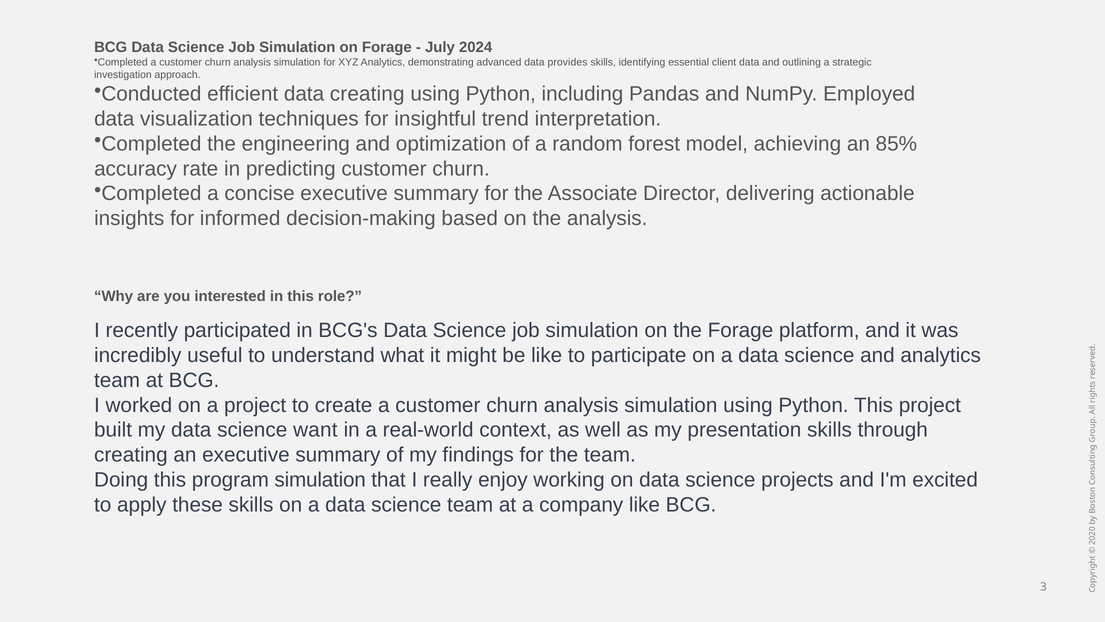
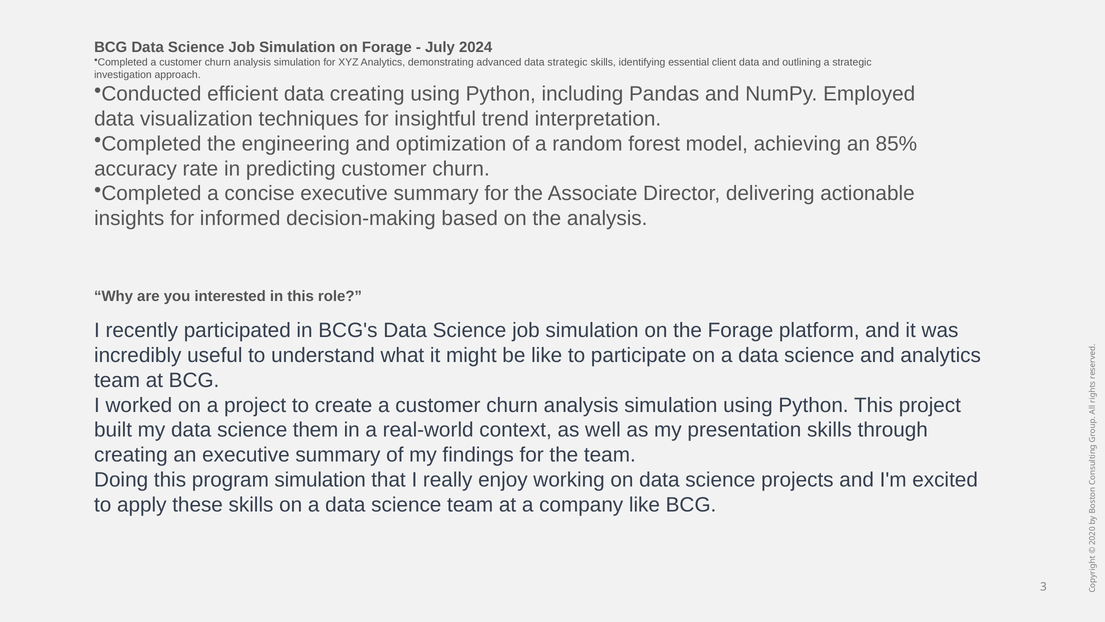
data provides: provides -> strategic
want: want -> them
